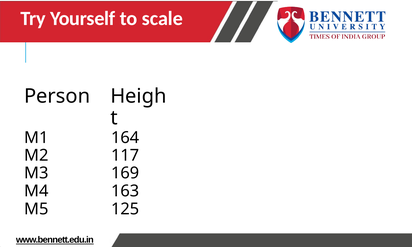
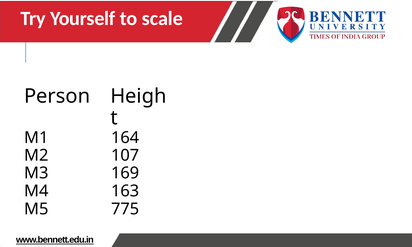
117: 117 -> 107
125: 125 -> 775
